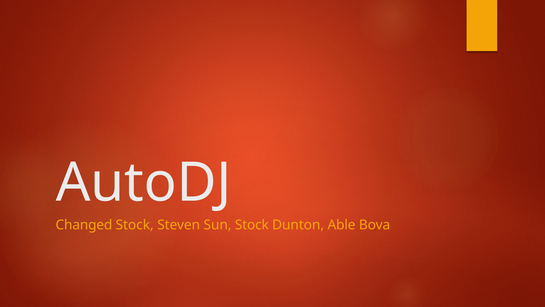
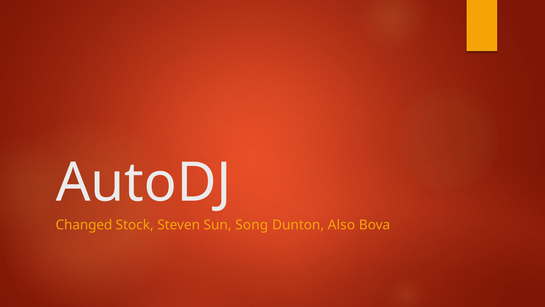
Sun Stock: Stock -> Song
Able: Able -> Also
